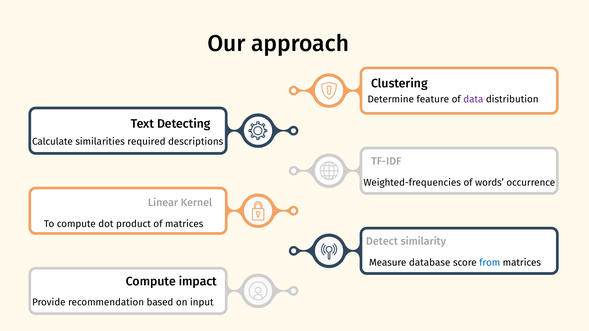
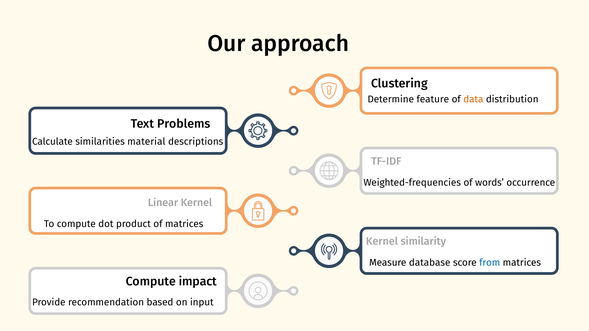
data colour: purple -> orange
Detecting: Detecting -> Problems
required: required -> material
Detect at (382, 242): Detect -> Kernel
